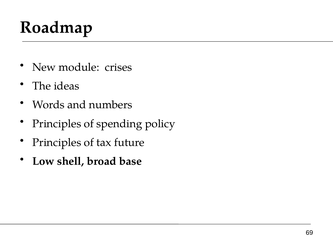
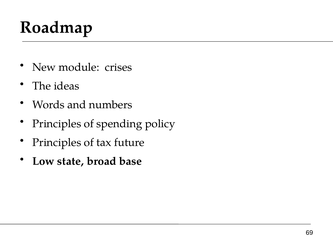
shell: shell -> state
